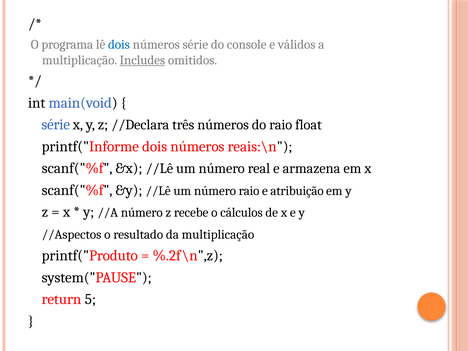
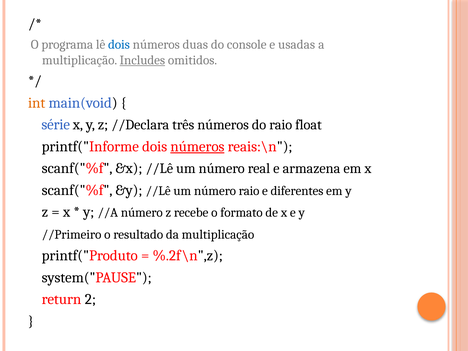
números série: série -> duas
válidos: válidos -> usadas
int colour: black -> orange
números at (197, 146) underline: none -> present
atribuição: atribuição -> diferentes
cálculos: cálculos -> formato
//Aspectos: //Aspectos -> //Primeiro
5: 5 -> 2
